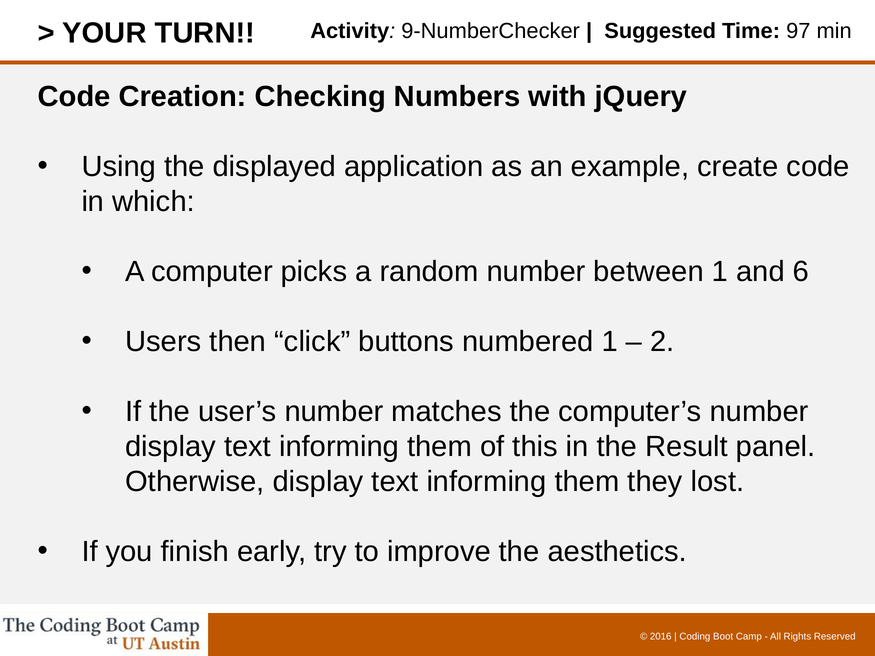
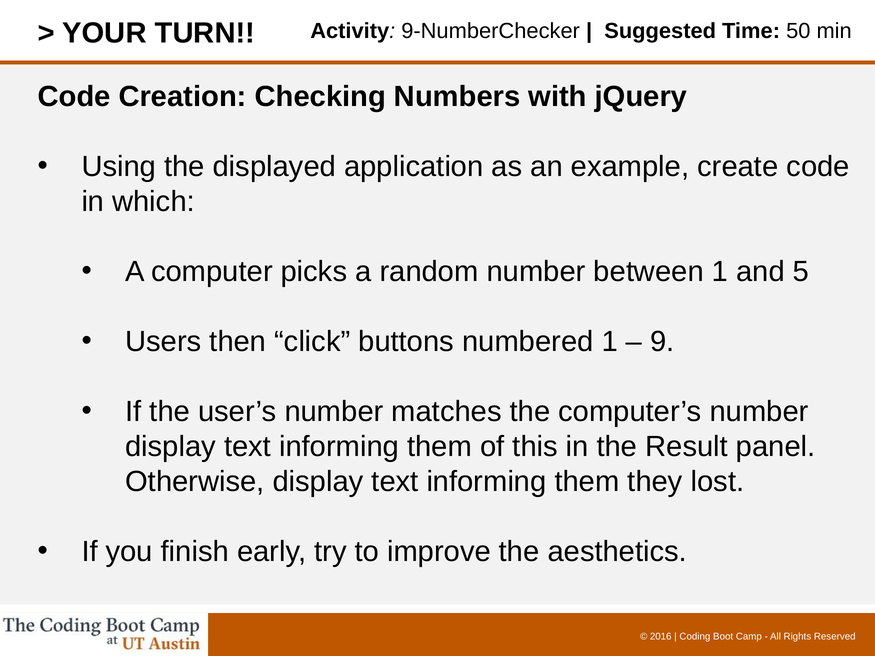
97: 97 -> 50
6: 6 -> 5
2: 2 -> 9
